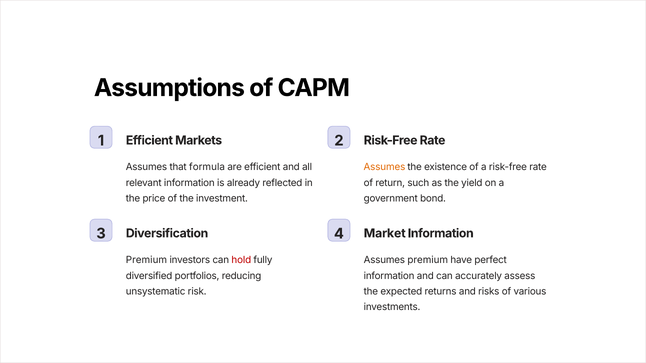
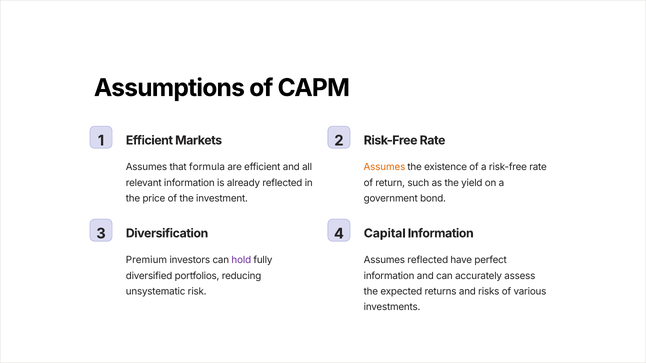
Market: Market -> Capital
hold colour: red -> purple
Assumes premium: premium -> reflected
